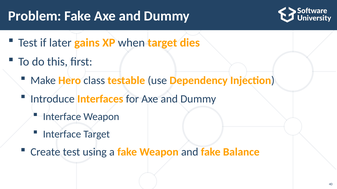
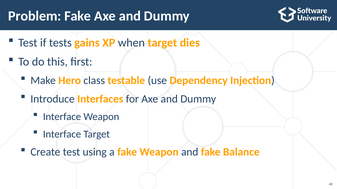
later: later -> tests
